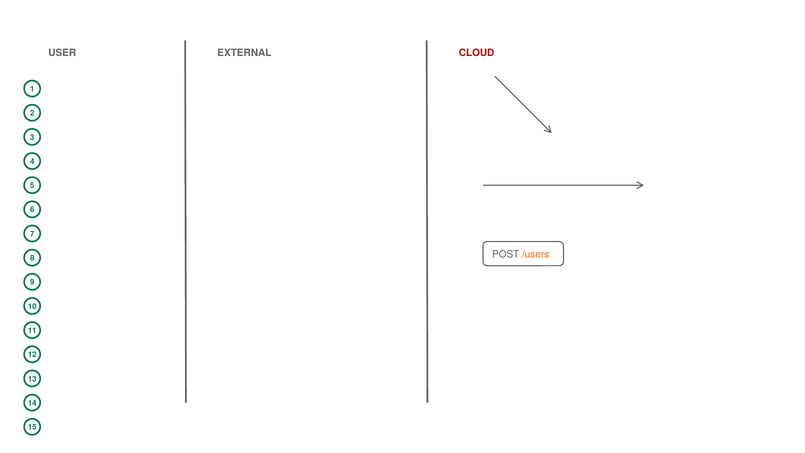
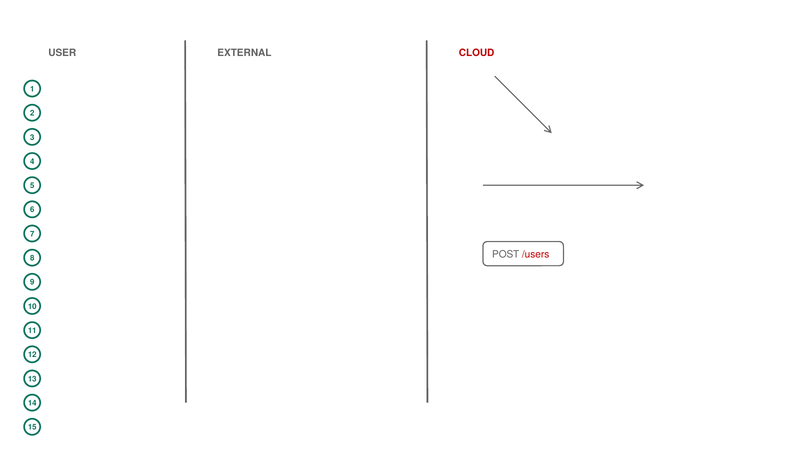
/users colour: orange -> red
